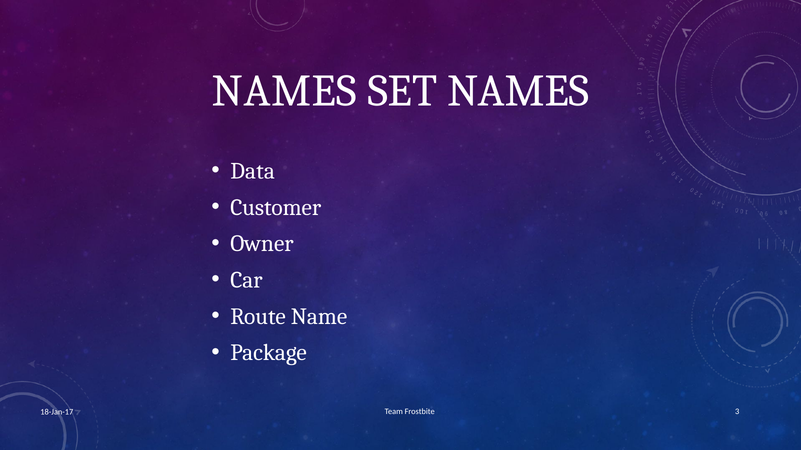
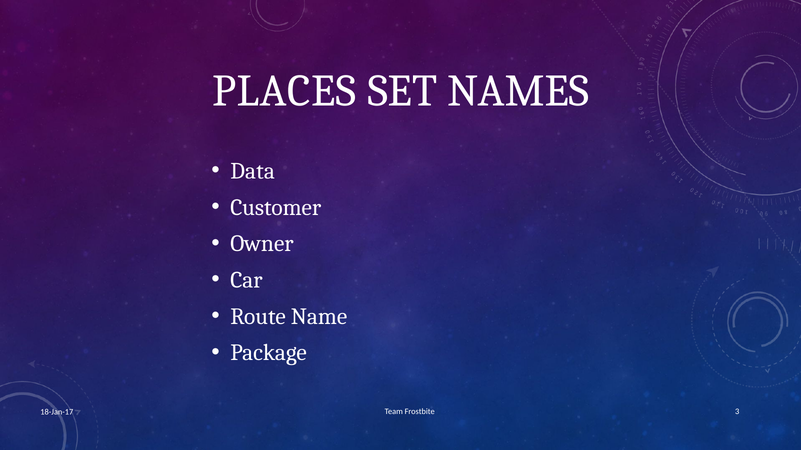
NAMES at (284, 91): NAMES -> PLACES
